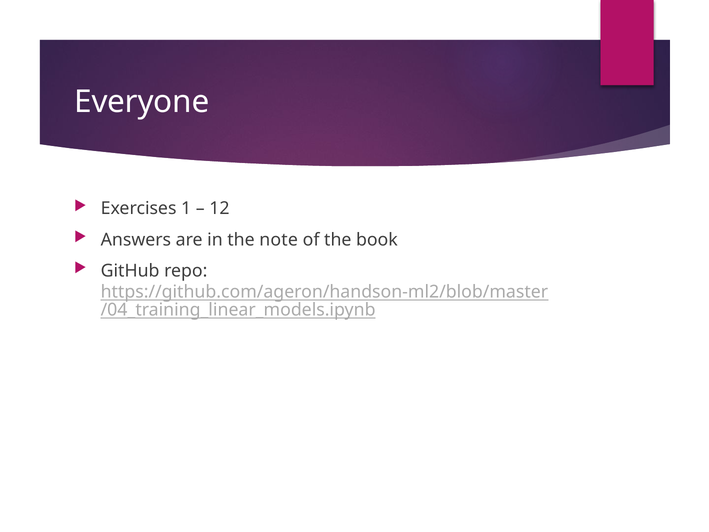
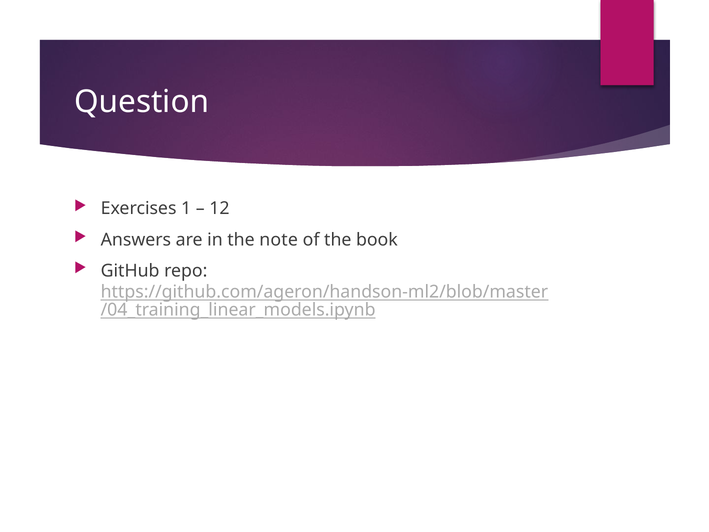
Everyone: Everyone -> Question
